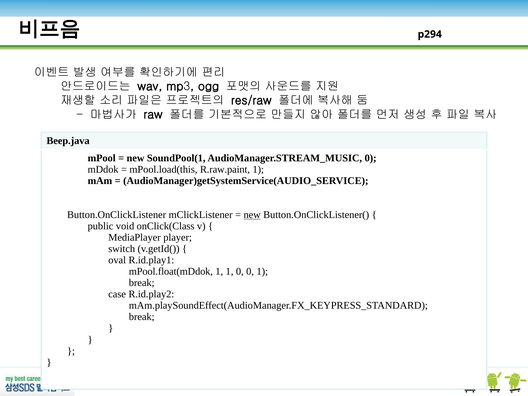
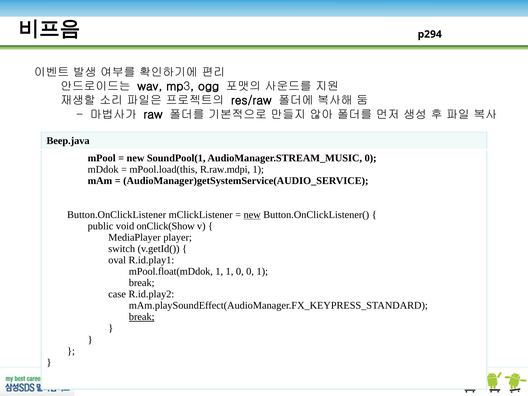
R.raw.paint: R.raw.paint -> R.raw.mdpi
onClick(Class: onClick(Class -> onClick(Show
break at (142, 317) underline: none -> present
